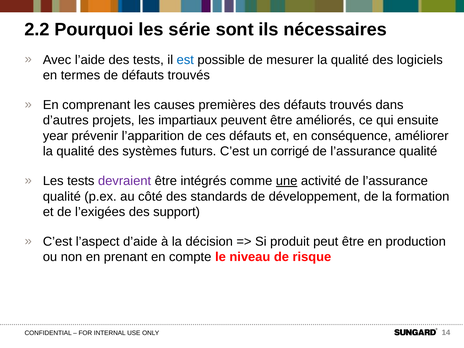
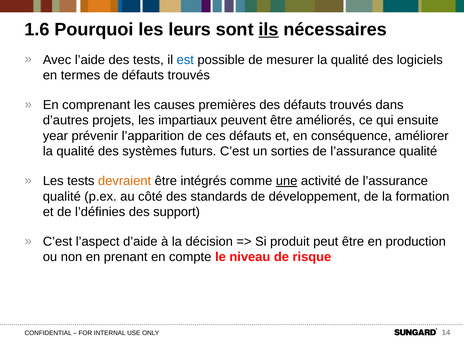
2.2: 2.2 -> 1.6
série: série -> leurs
ils underline: none -> present
corrigé: corrigé -> sorties
devraient colour: purple -> orange
l’exigées: l’exigées -> l’définies
